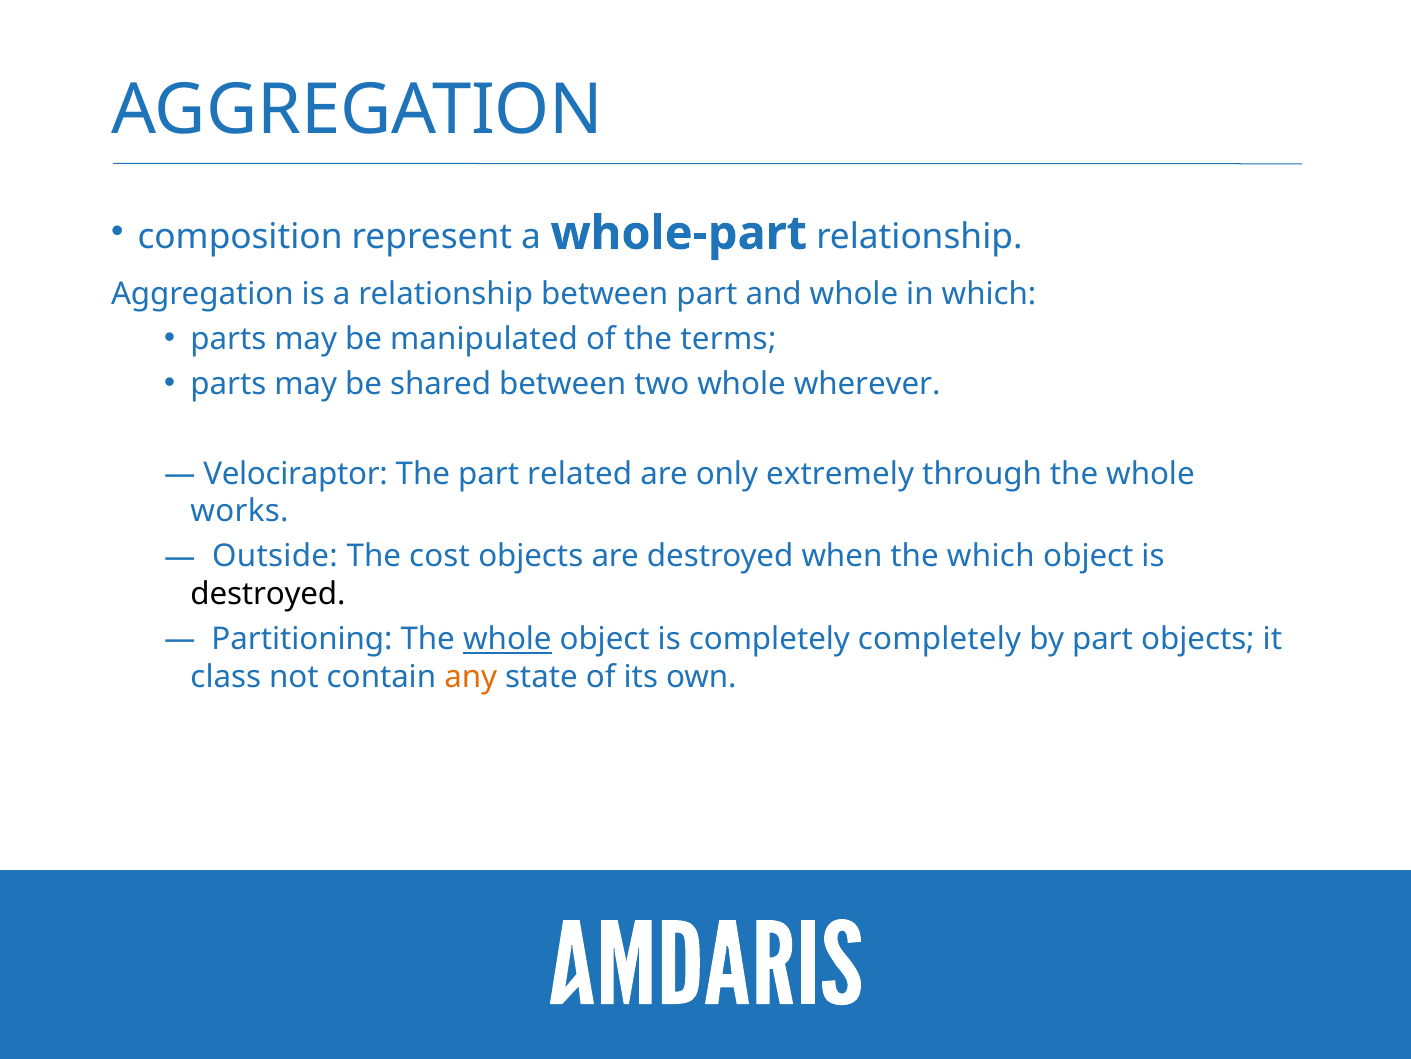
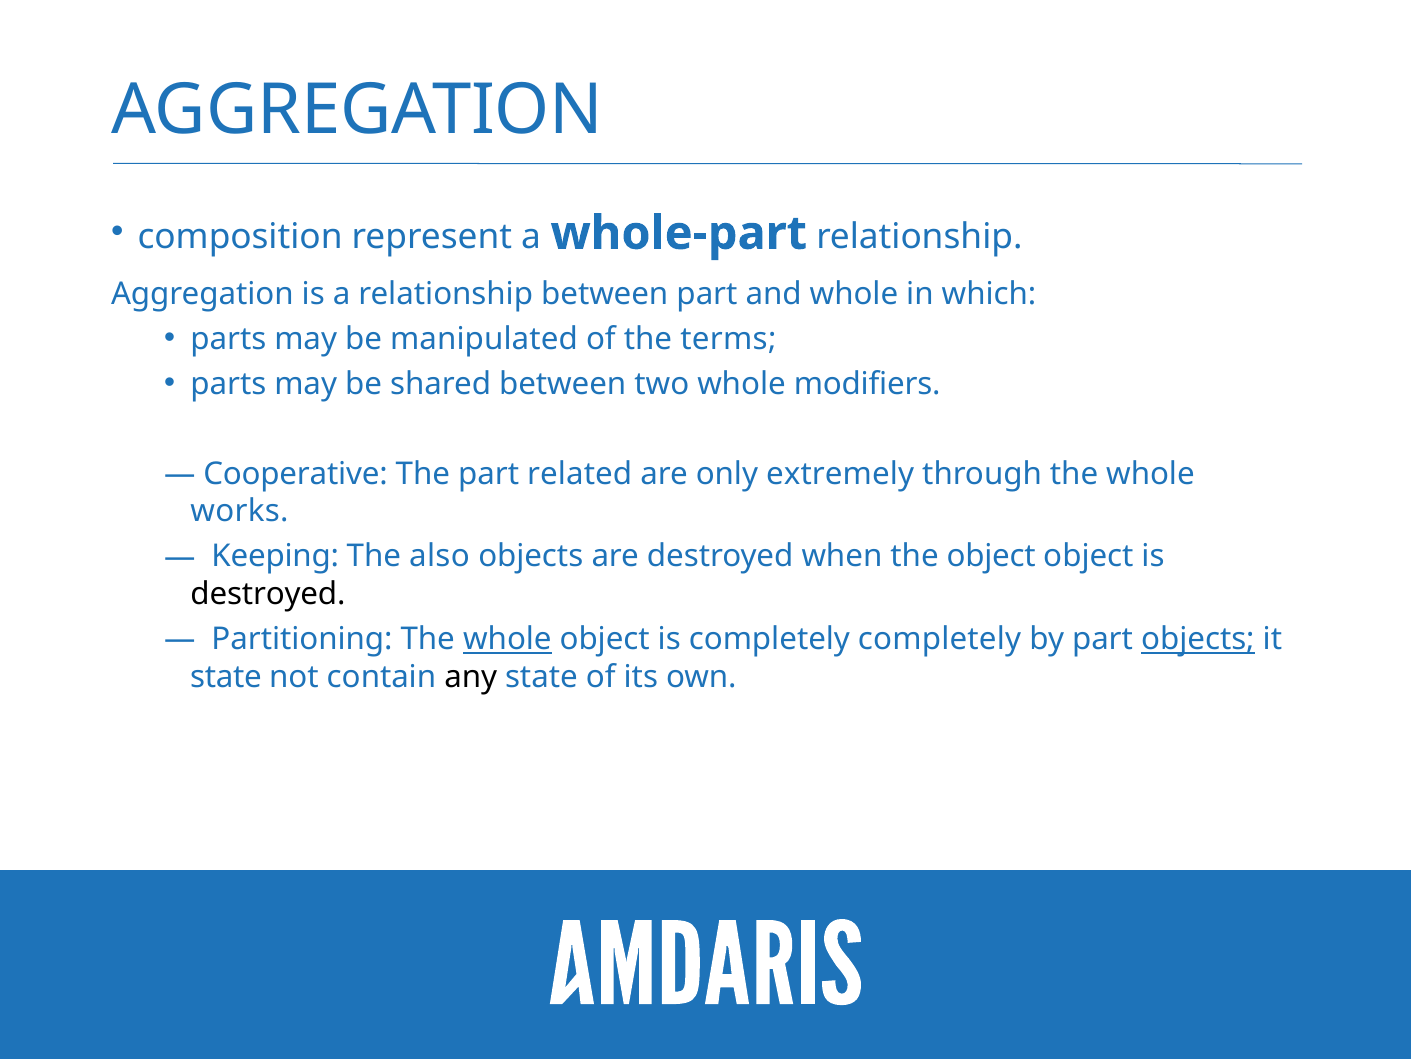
wherever: wherever -> modifiers
Velociraptor: Velociraptor -> Cooperative
Outside: Outside -> Keeping
cost: cost -> also
the which: which -> object
objects at (1198, 639) underline: none -> present
class at (226, 676): class -> state
any colour: orange -> black
